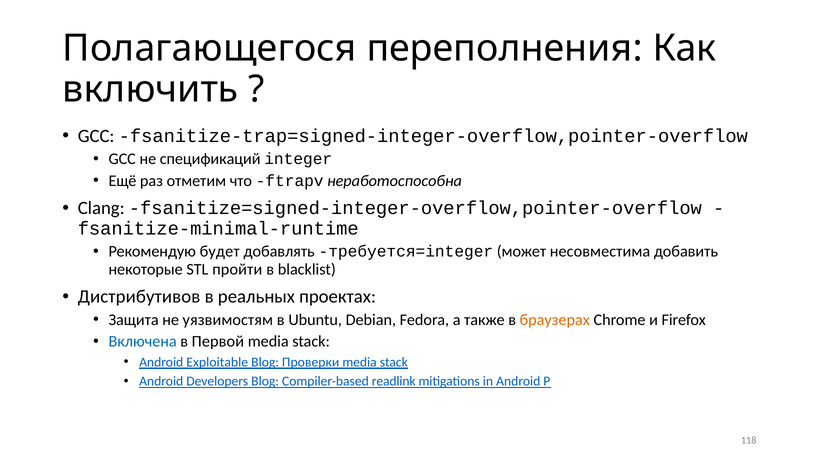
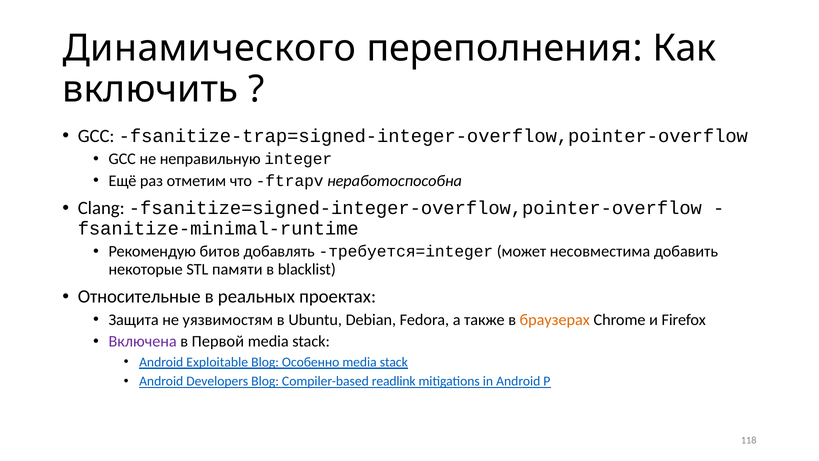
Полагающегося: Полагающегося -> Динамического
спецификаций: спецификаций -> неправильную
будет: будет -> битов
пройти: пройти -> памяти
Дистрибутивов: Дистрибутивов -> Относительные
Включена colour: blue -> purple
Проверки: Проверки -> Особенно
